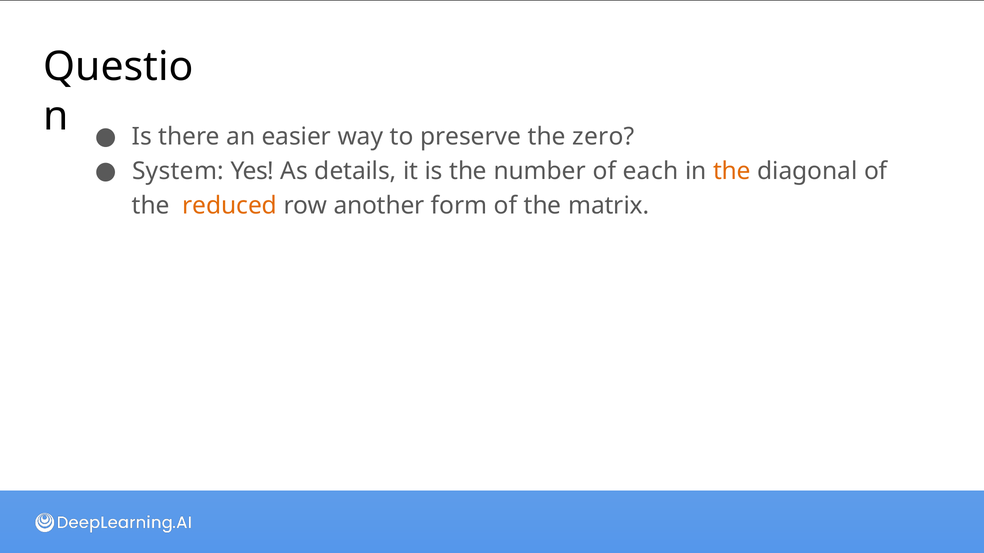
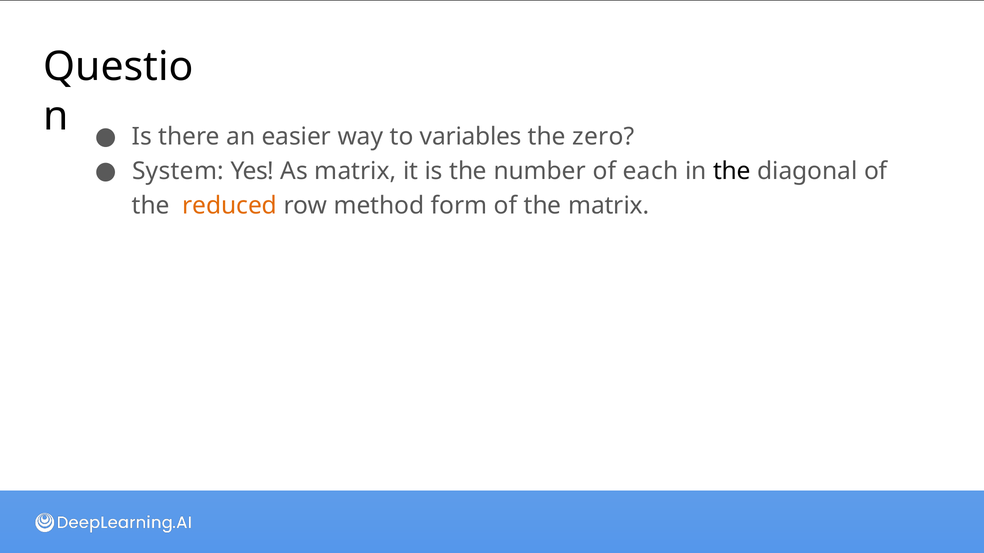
preserve: preserve -> variables
As details: details -> matrix
the at (732, 171) colour: orange -> black
another: another -> method
